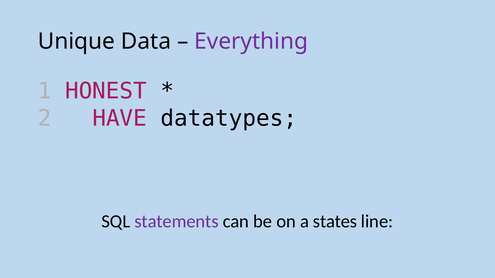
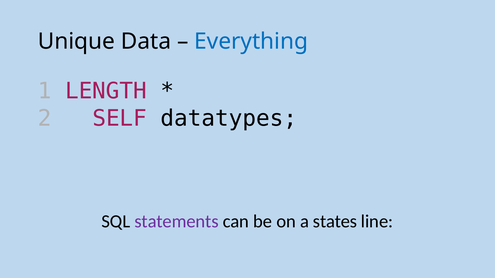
Everything colour: purple -> blue
HONEST: HONEST -> LENGTH
HAVE: HAVE -> SELF
